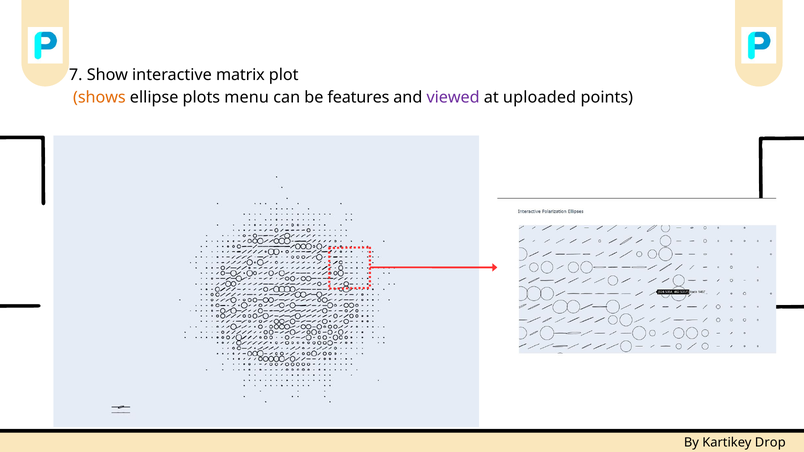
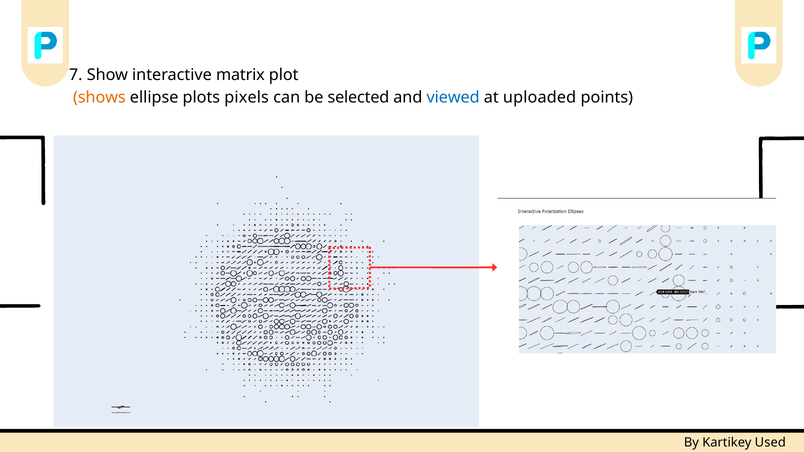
menu: menu -> pixels
features: features -> selected
viewed colour: purple -> blue
Drop: Drop -> Used
